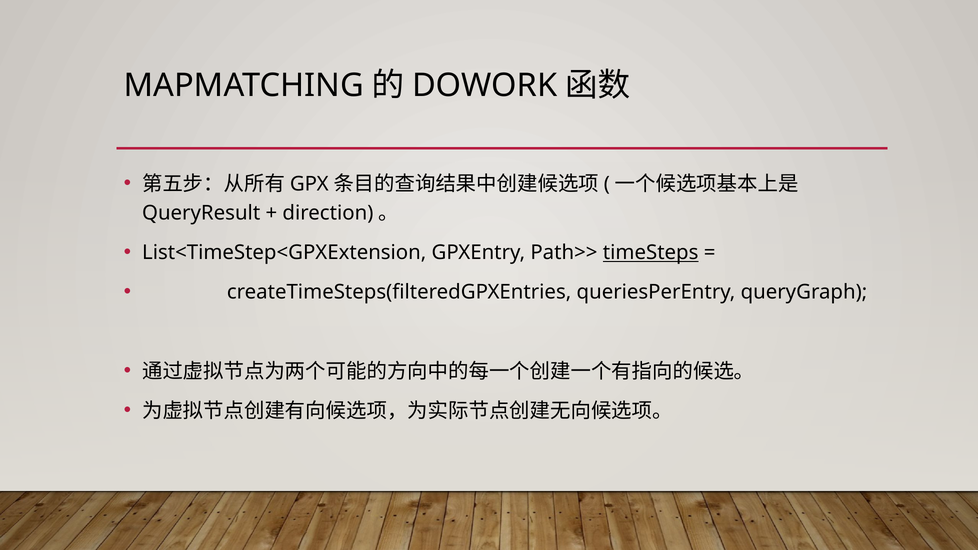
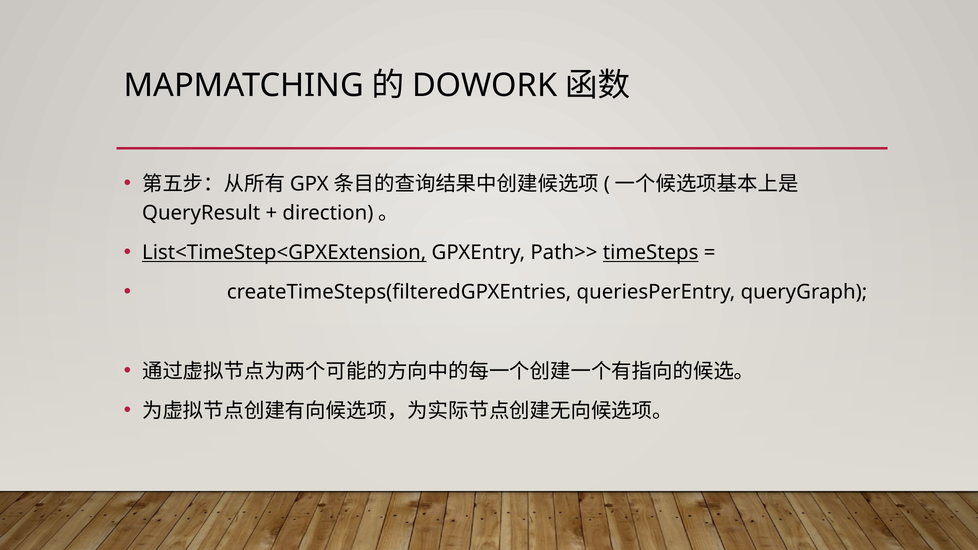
List<TimeStep<GPXExtension underline: none -> present
